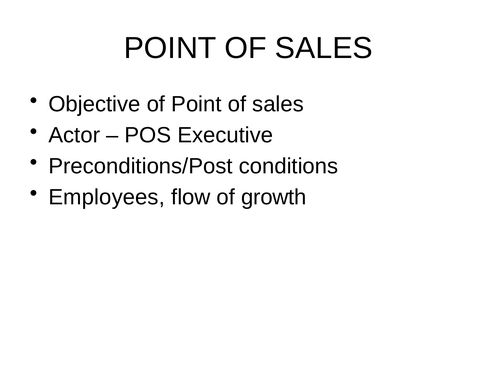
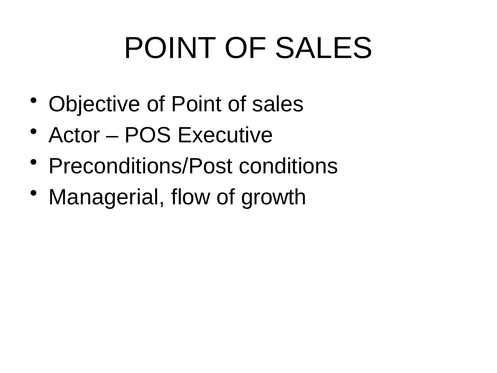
Employees: Employees -> Managerial
